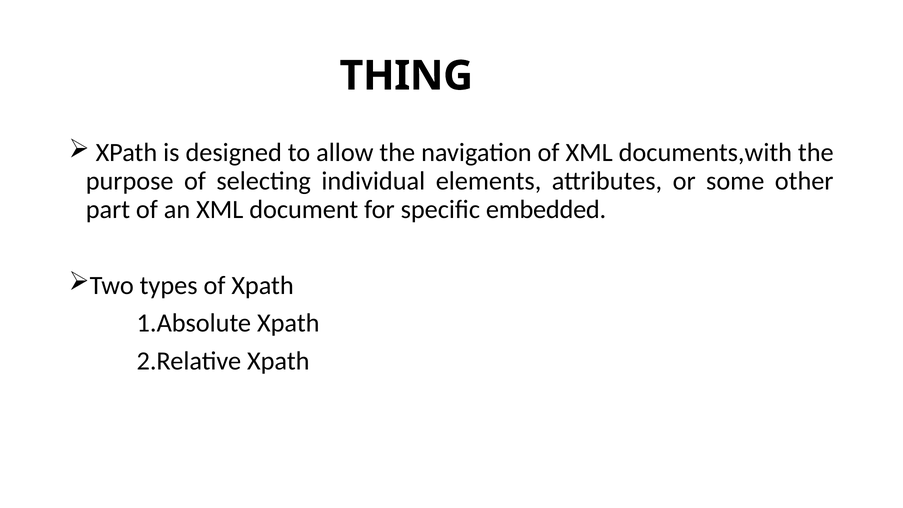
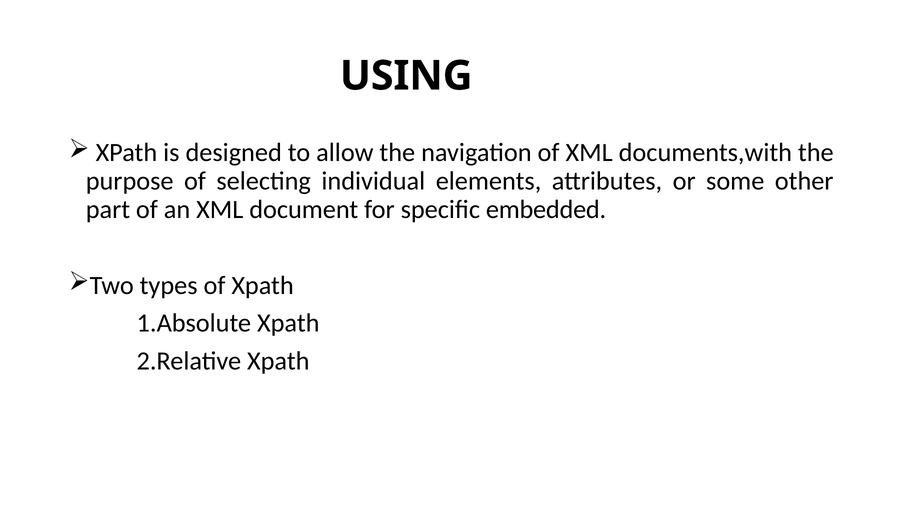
THING: THING -> USING
